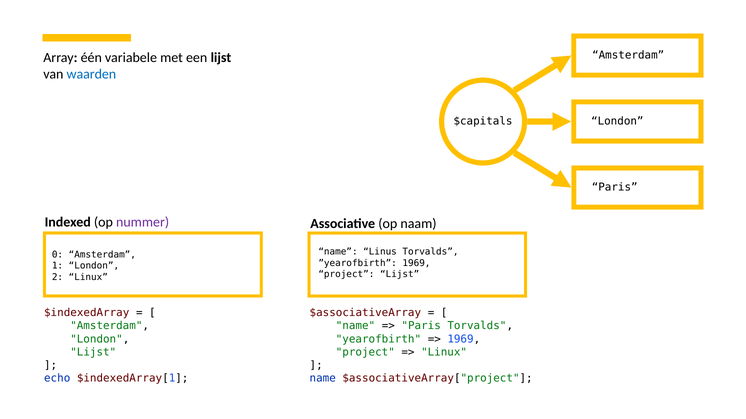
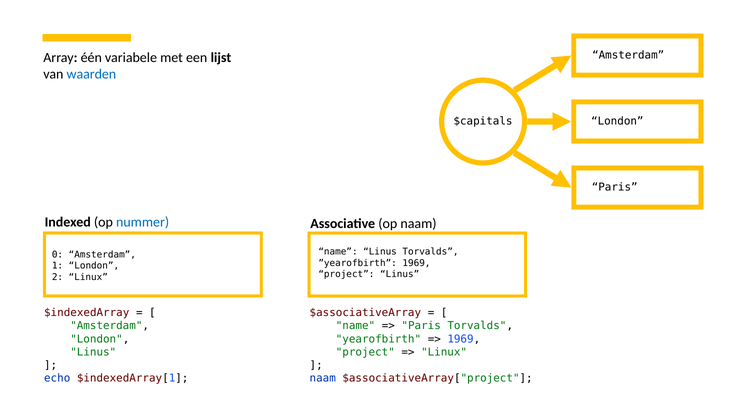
nummer colour: purple -> blue
project Lijst: Lijst -> Linus
Lijst at (93, 353): Lijst -> Linus
name at (323, 379): name -> naam
